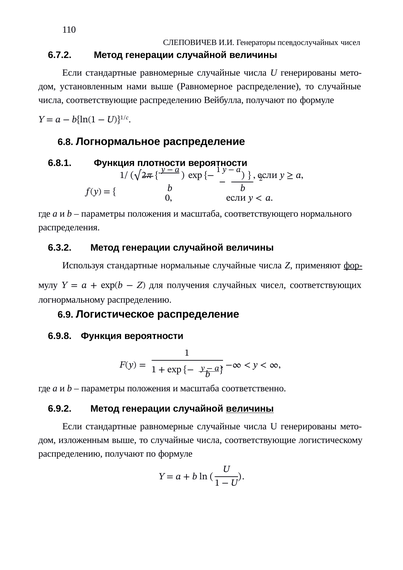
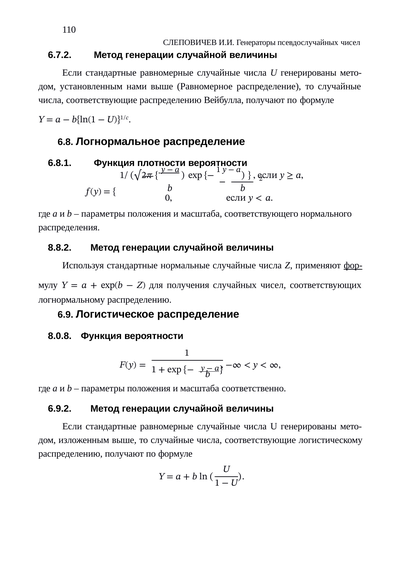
6.3.2: 6.3.2 -> 8.8.2
6.9.8: 6.9.8 -> 8.0.8
величины at (250, 409) underline: present -> none
